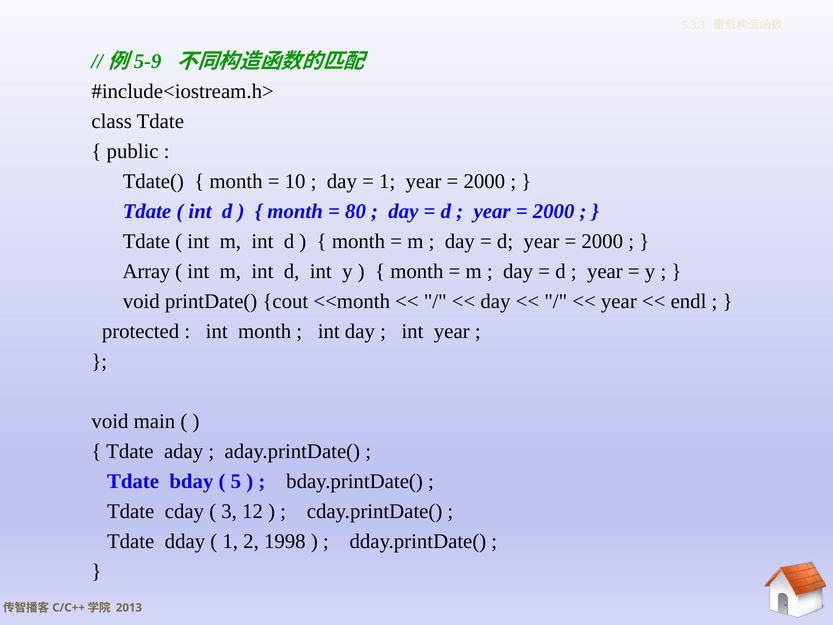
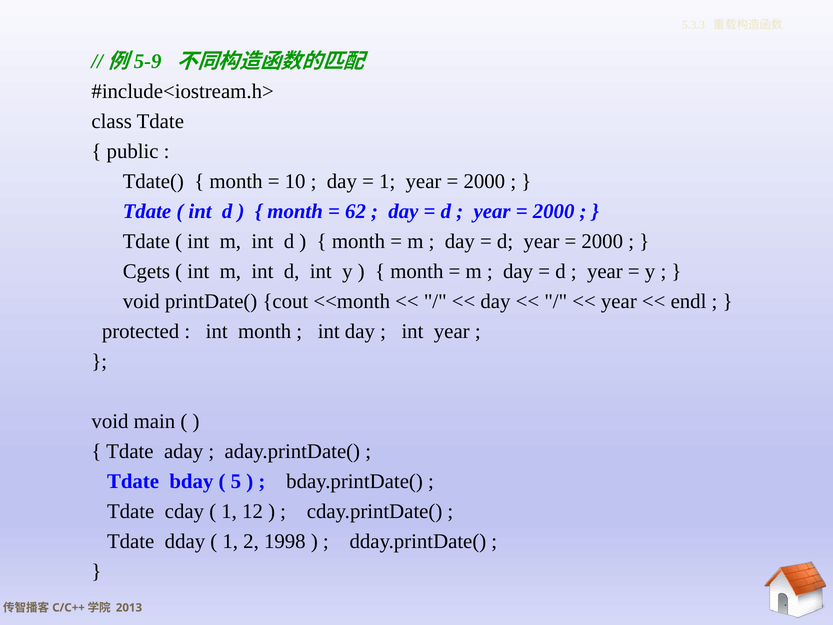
80: 80 -> 62
Array: Array -> Cgets
3 at (229, 511): 3 -> 1
